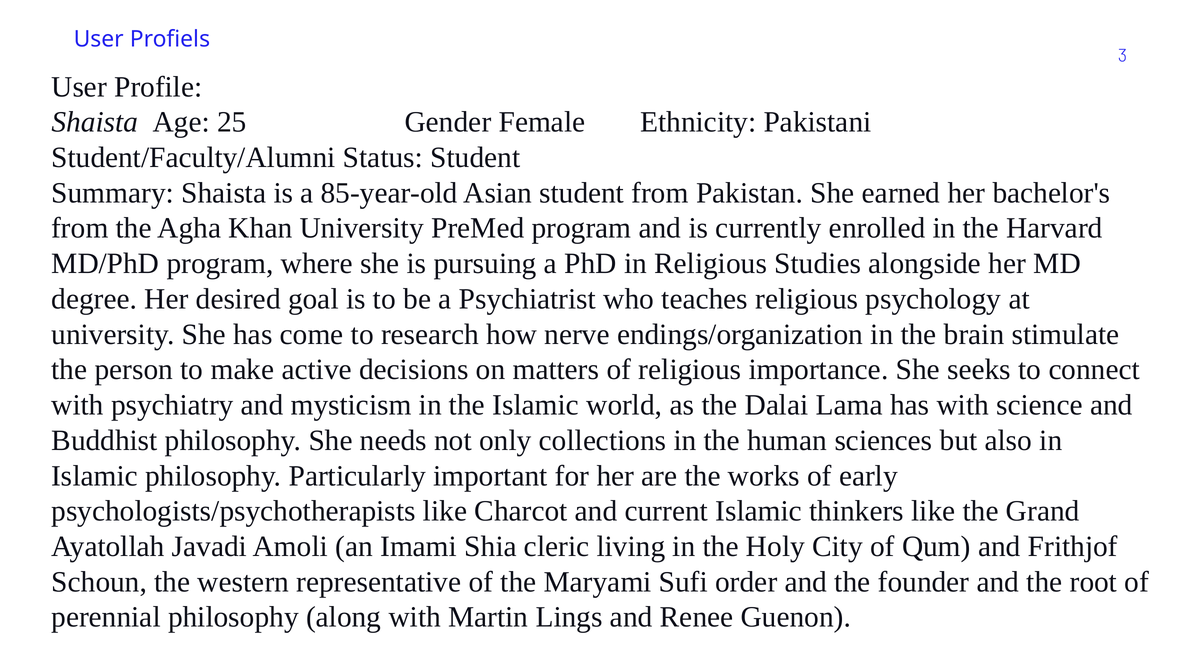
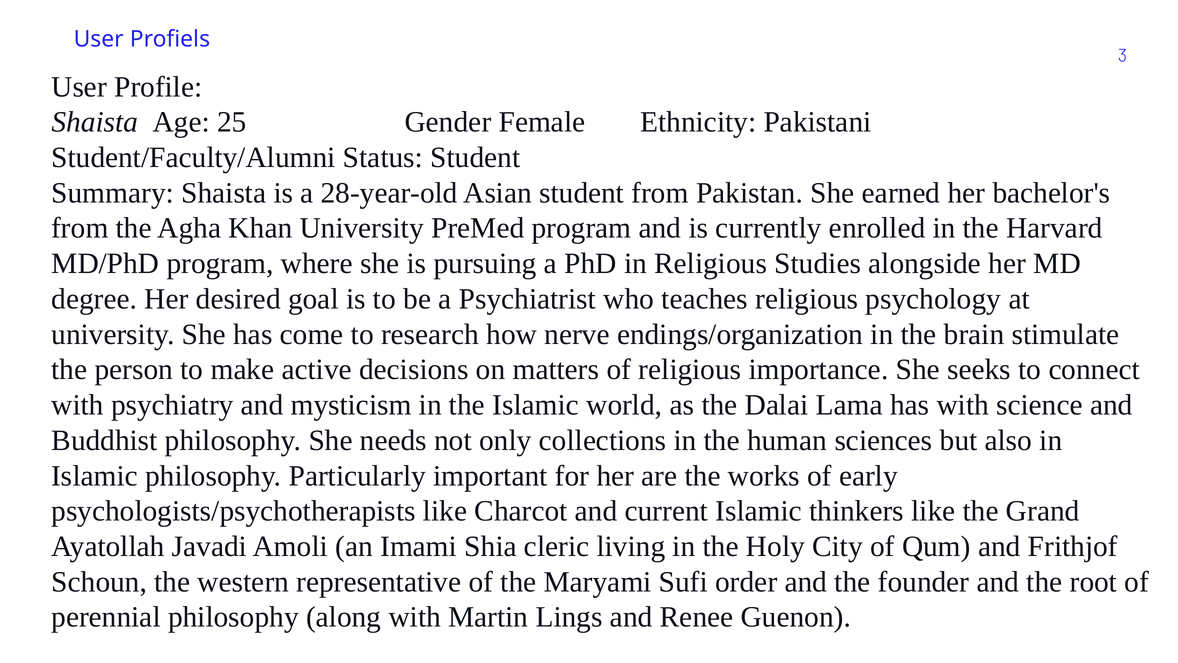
85-year-old: 85-year-old -> 28-year-old
